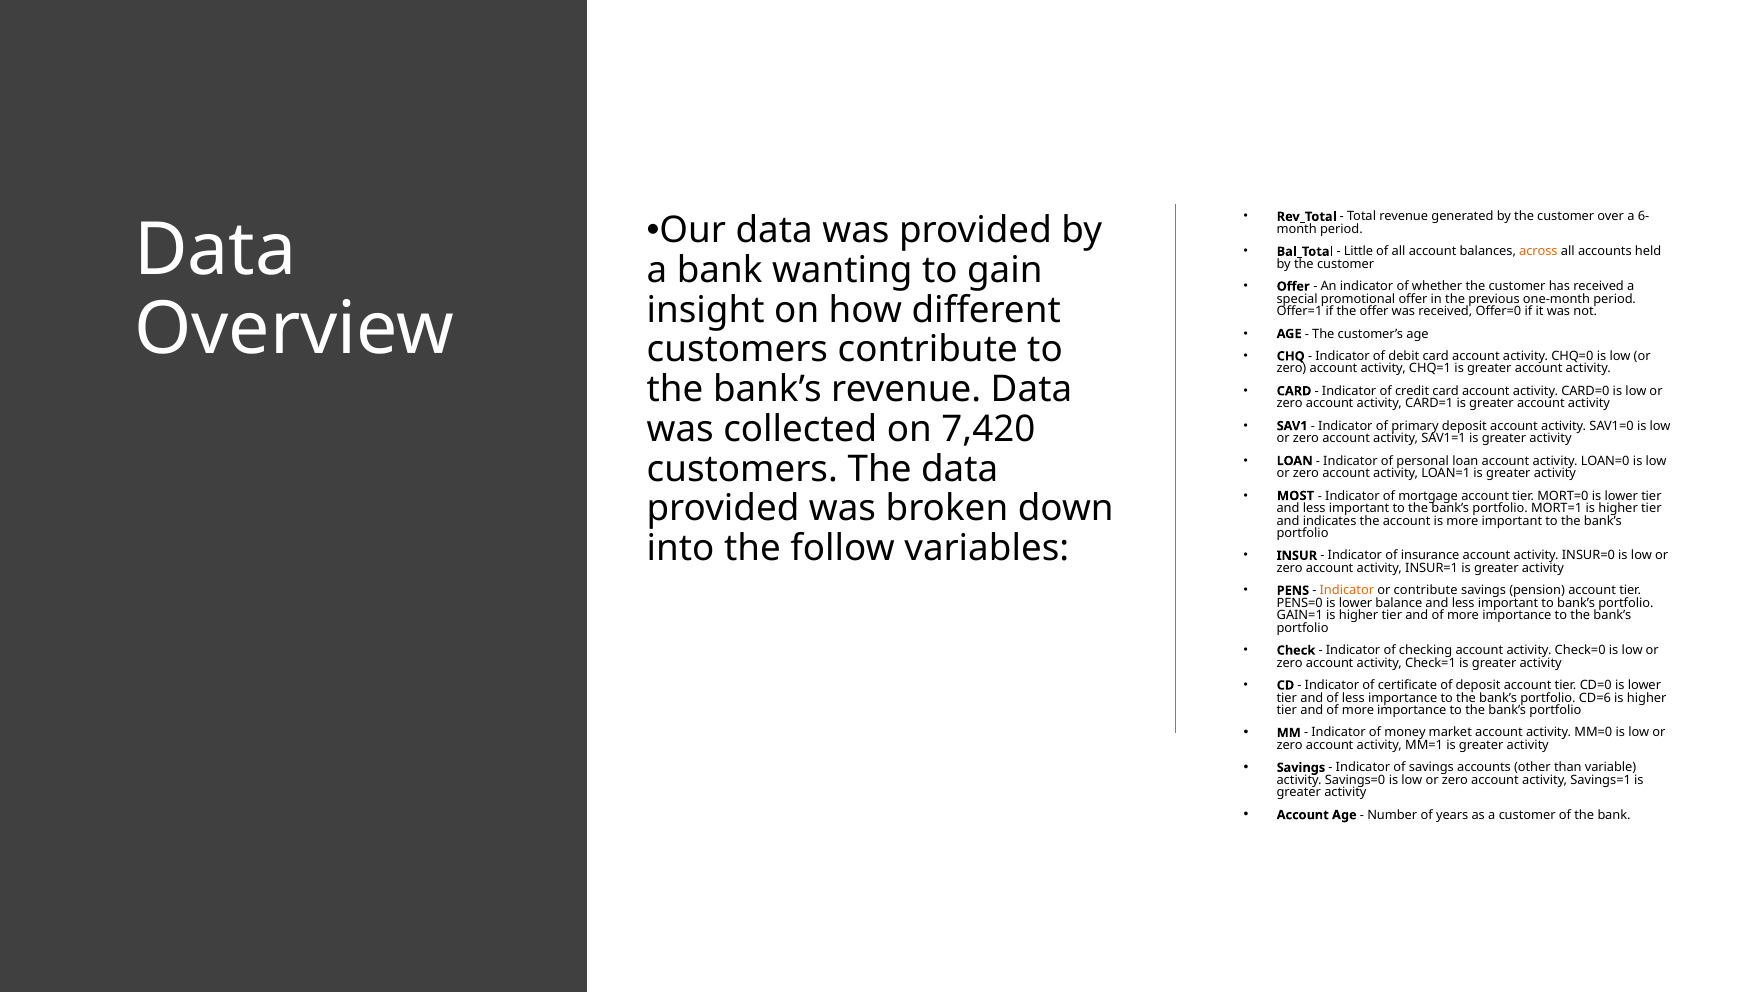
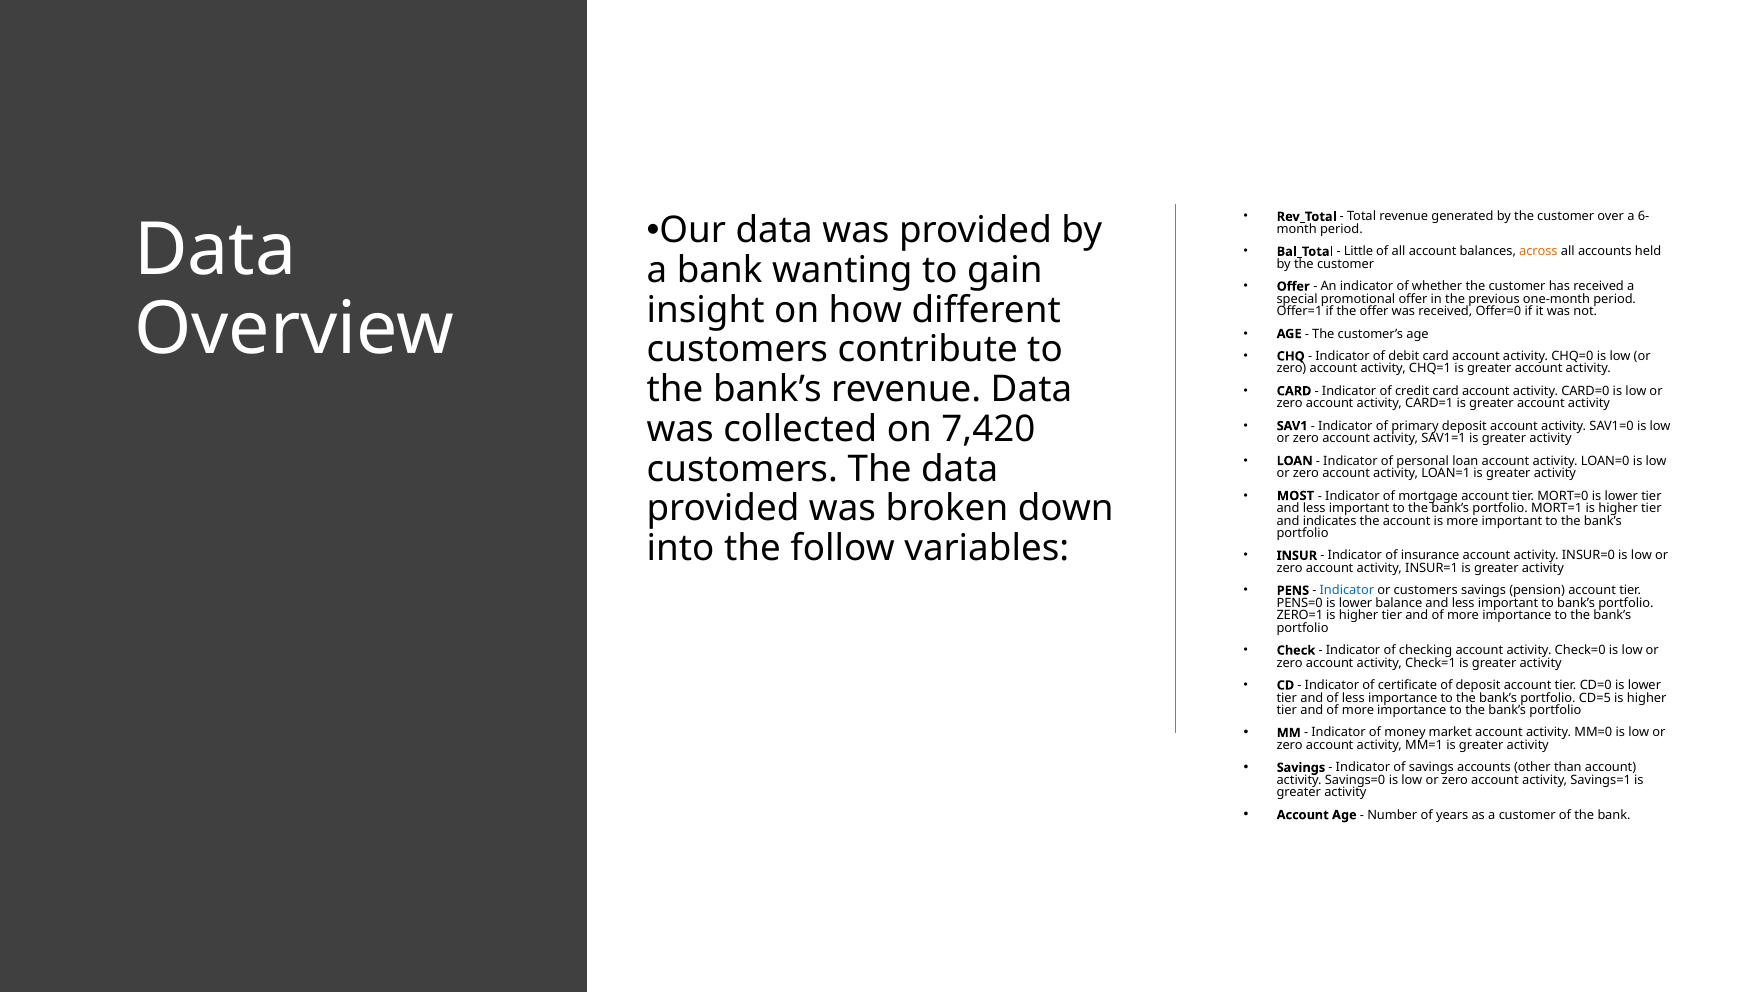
Indicator at (1347, 590) colour: orange -> blue
or contribute: contribute -> customers
GAIN=1: GAIN=1 -> ZERO=1
CD=6: CD=6 -> CD=5
than variable: variable -> account
